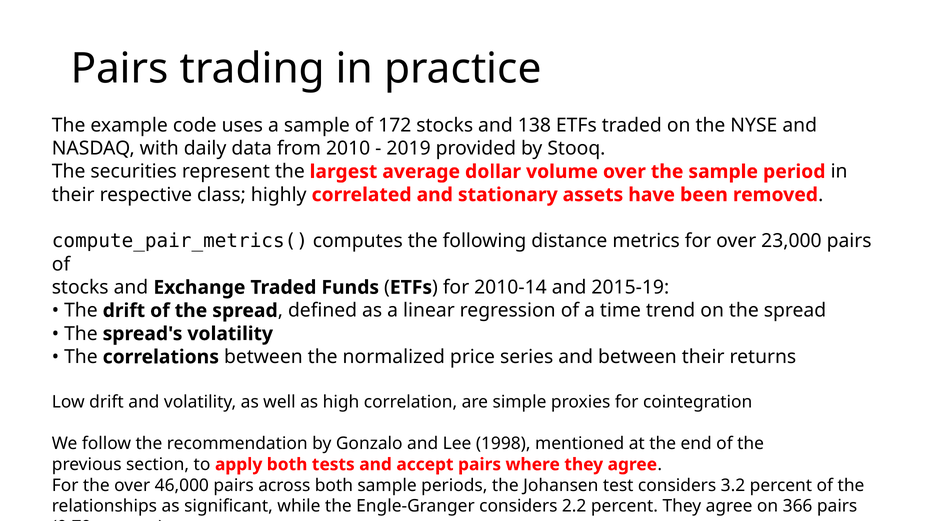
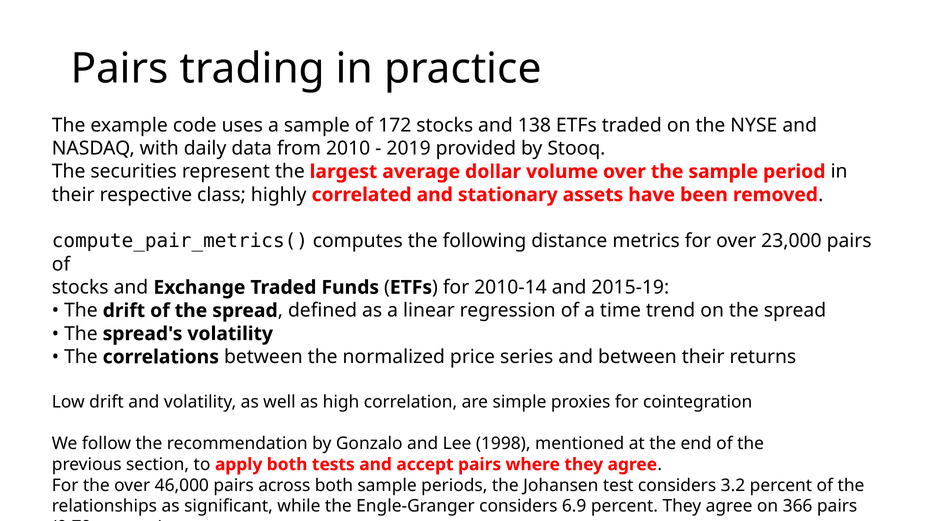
2.2: 2.2 -> 6.9
